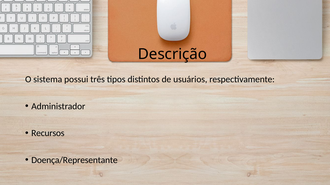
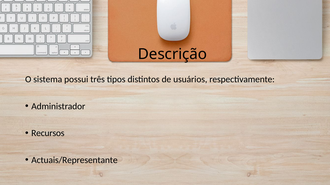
Doença/Representante: Doença/Representante -> Actuais/Representante
